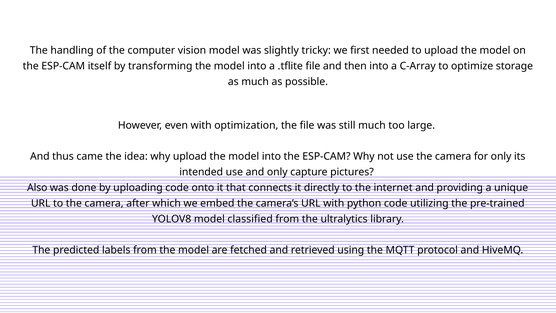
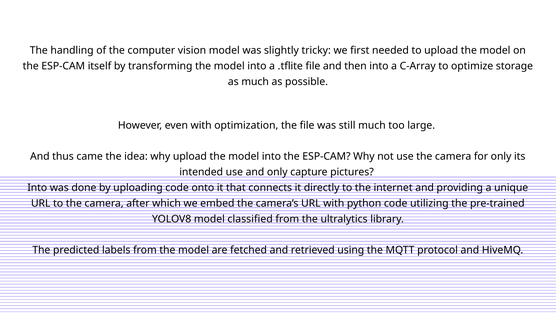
Also at (37, 188): Also -> Into
